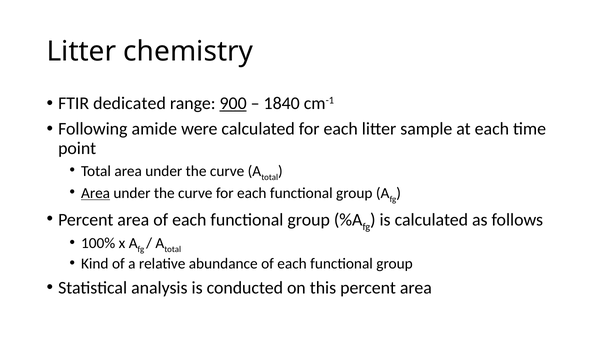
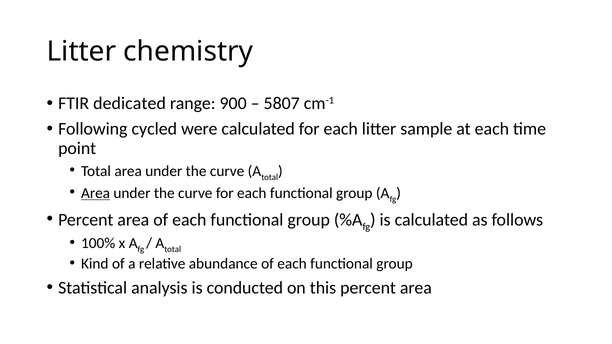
900 underline: present -> none
1840: 1840 -> 5807
amide: amide -> cycled
